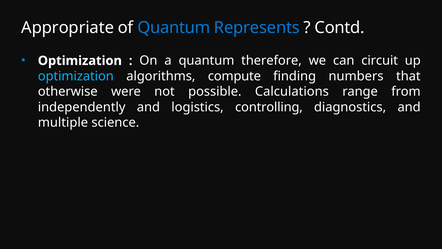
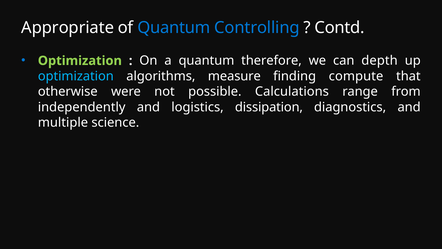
Represents: Represents -> Controlling
Optimization at (80, 61) colour: white -> light green
circuit: circuit -> depth
compute: compute -> measure
numbers: numbers -> compute
controlling: controlling -> dissipation
